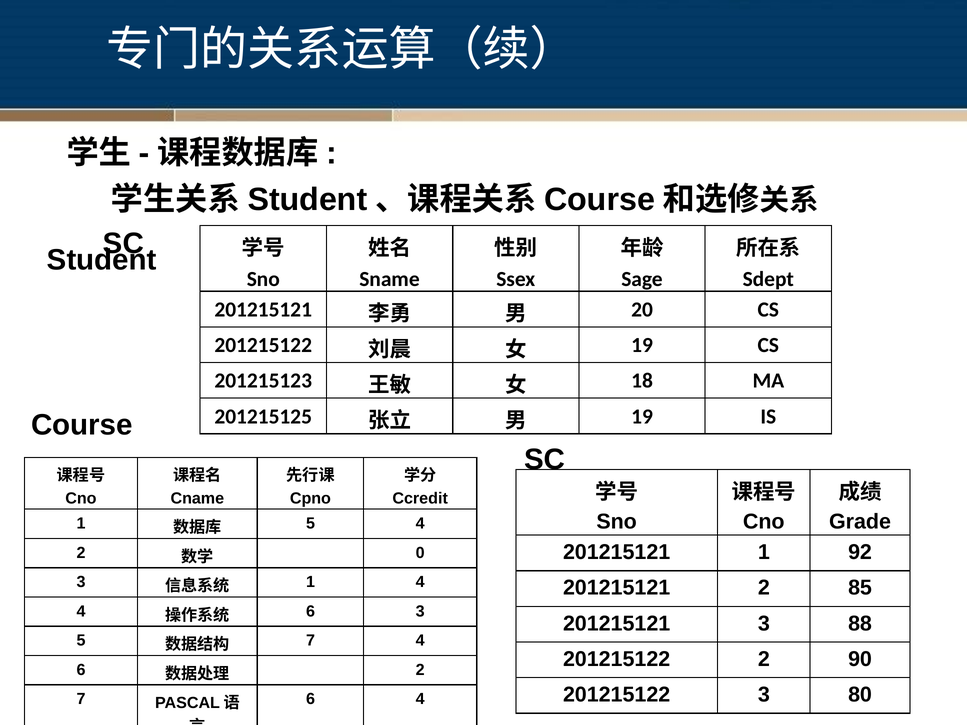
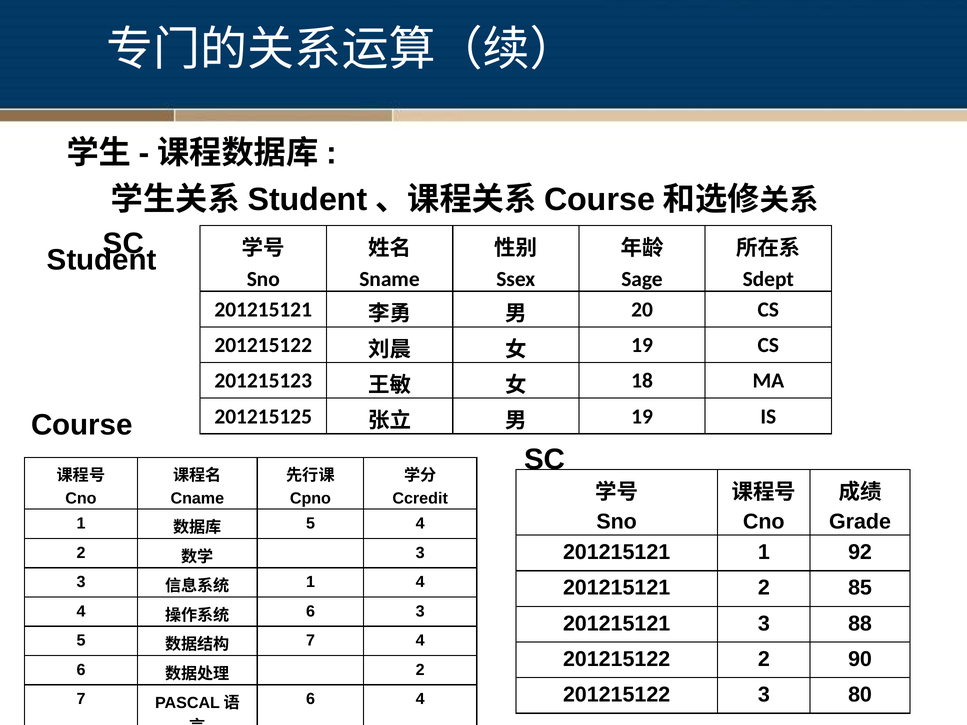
0 at (420, 553): 0 -> 3
